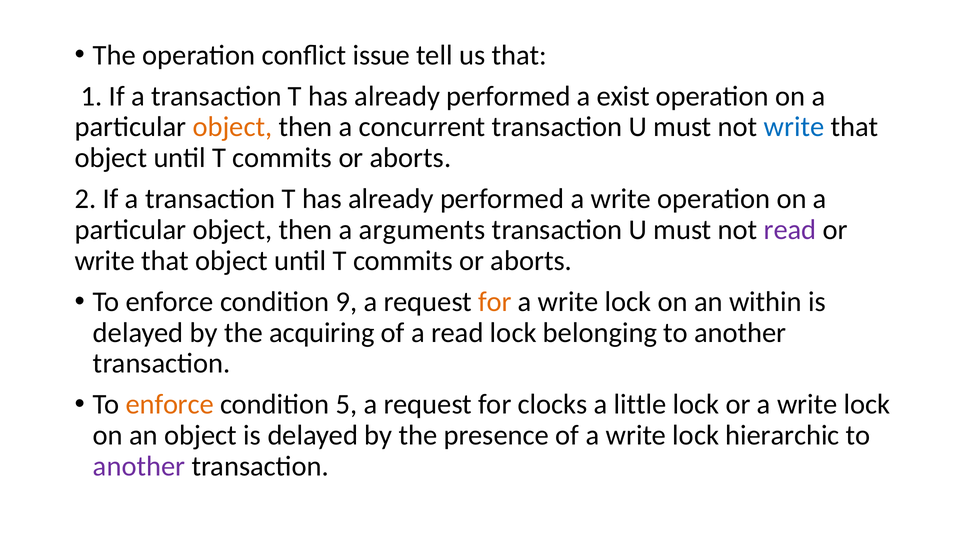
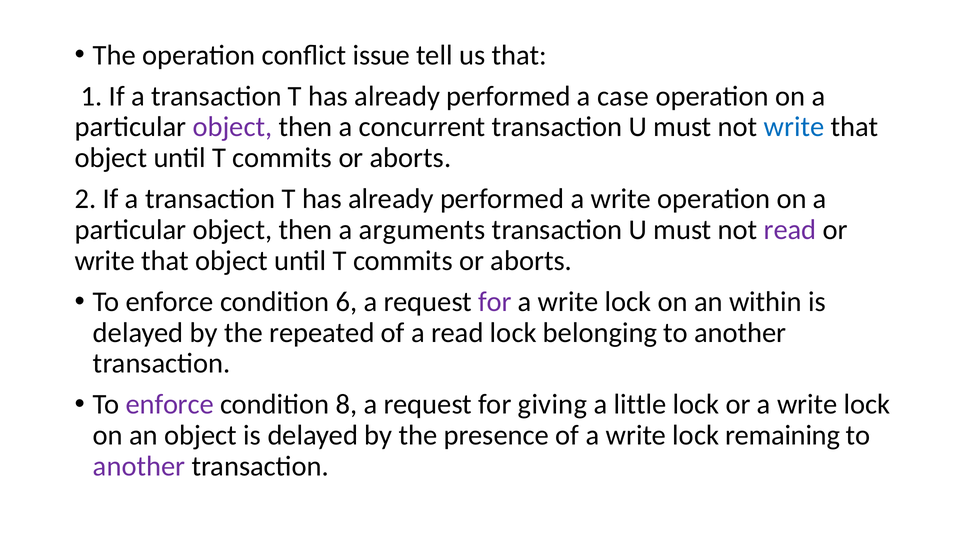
exist: exist -> case
object at (232, 127) colour: orange -> purple
9: 9 -> 6
for at (495, 302) colour: orange -> purple
acquiring: acquiring -> repeated
enforce at (170, 404) colour: orange -> purple
5: 5 -> 8
clocks: clocks -> giving
hierarchic: hierarchic -> remaining
